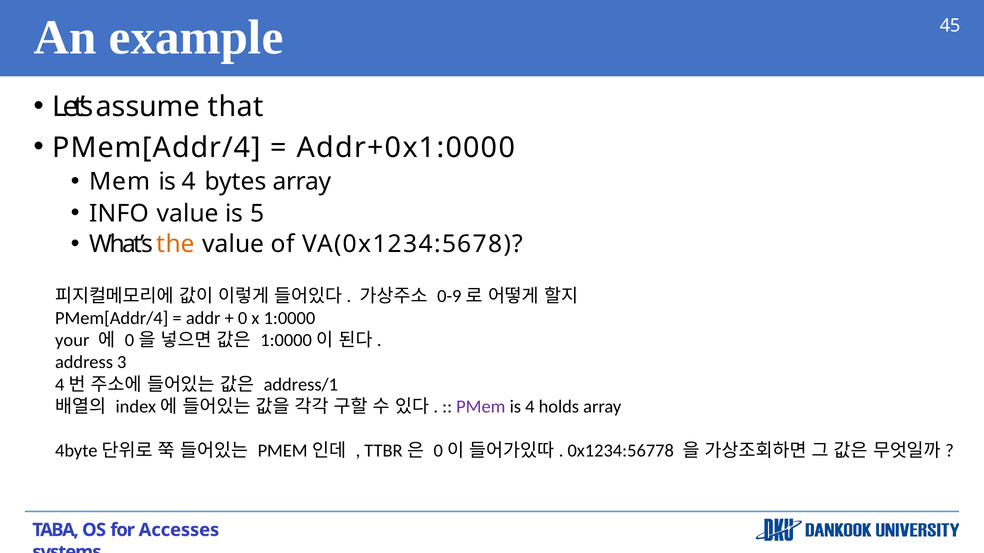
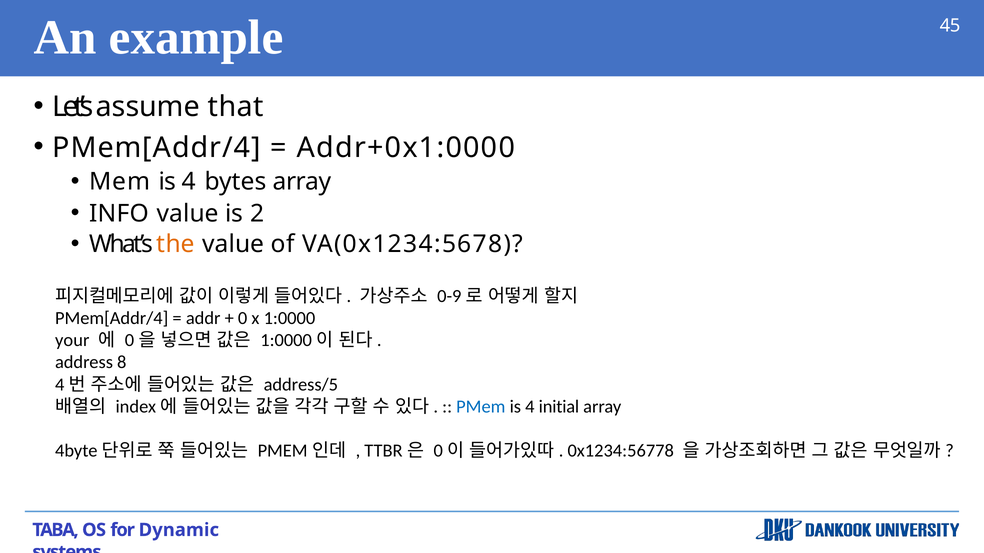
5: 5 -> 2
3: 3 -> 8
address/1: address/1 -> address/5
PMem colour: purple -> blue
holds: holds -> initial
Accesses: Accesses -> Dynamic
